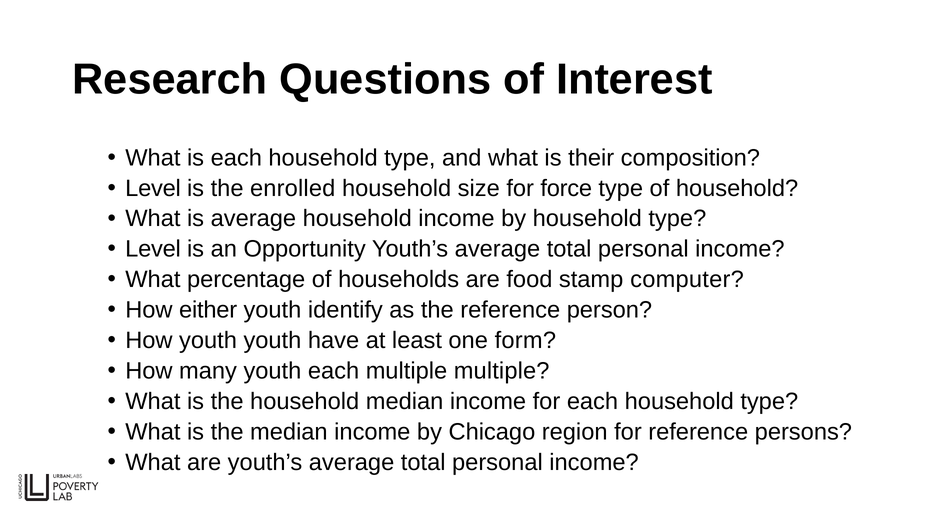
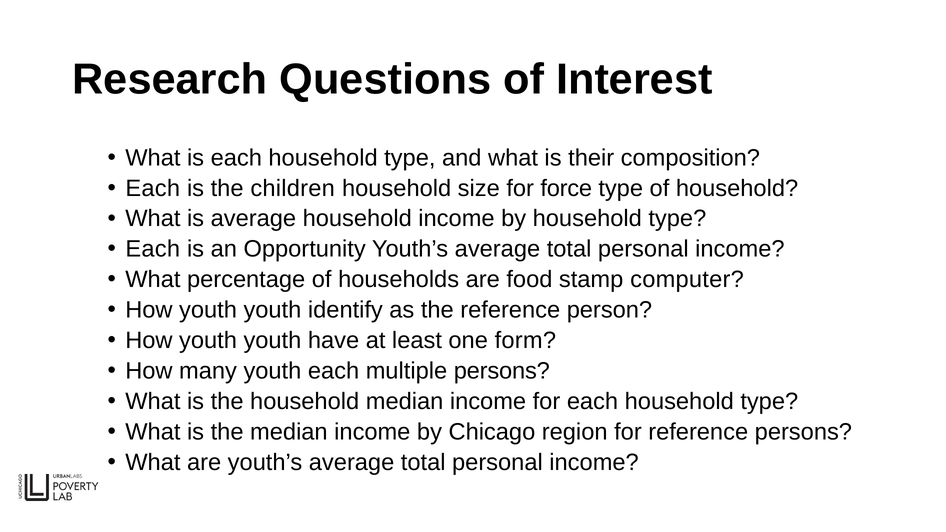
Level at (153, 188): Level -> Each
enrolled: enrolled -> children
Level at (153, 249): Level -> Each
either at (208, 310): either -> youth
multiple multiple: multiple -> persons
